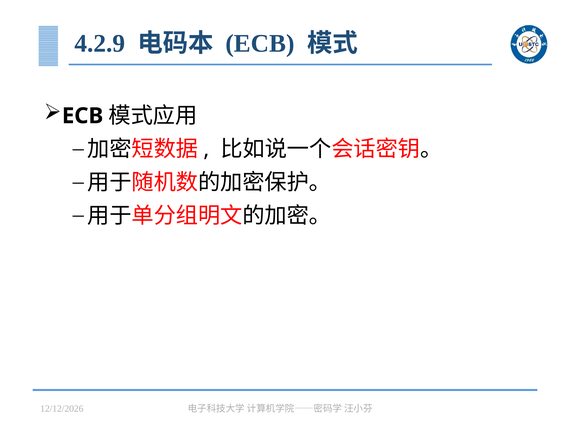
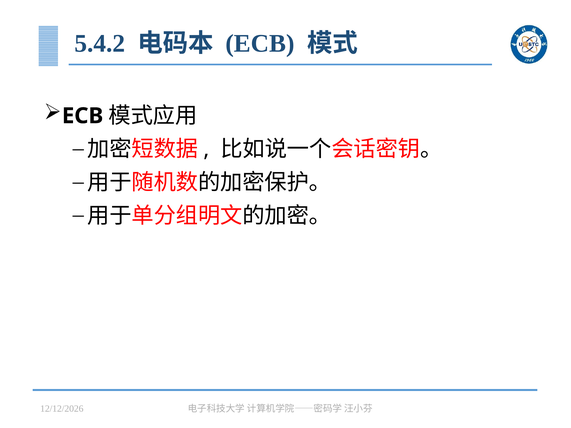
4.2.9: 4.2.9 -> 5.4.2
